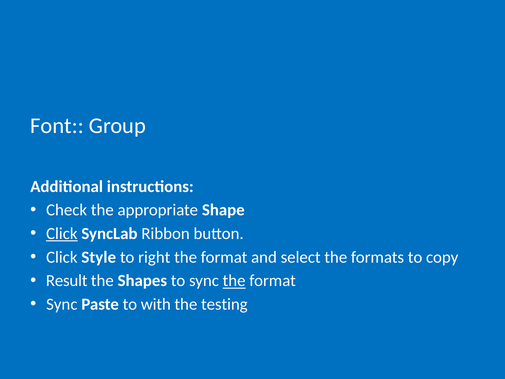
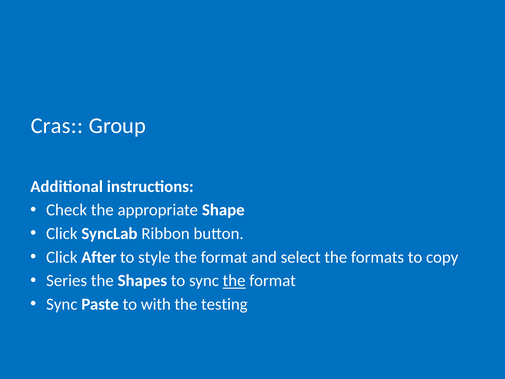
Font: Font -> Cras
Click at (62, 233) underline: present -> none
Style: Style -> After
right: right -> style
Result: Result -> Series
